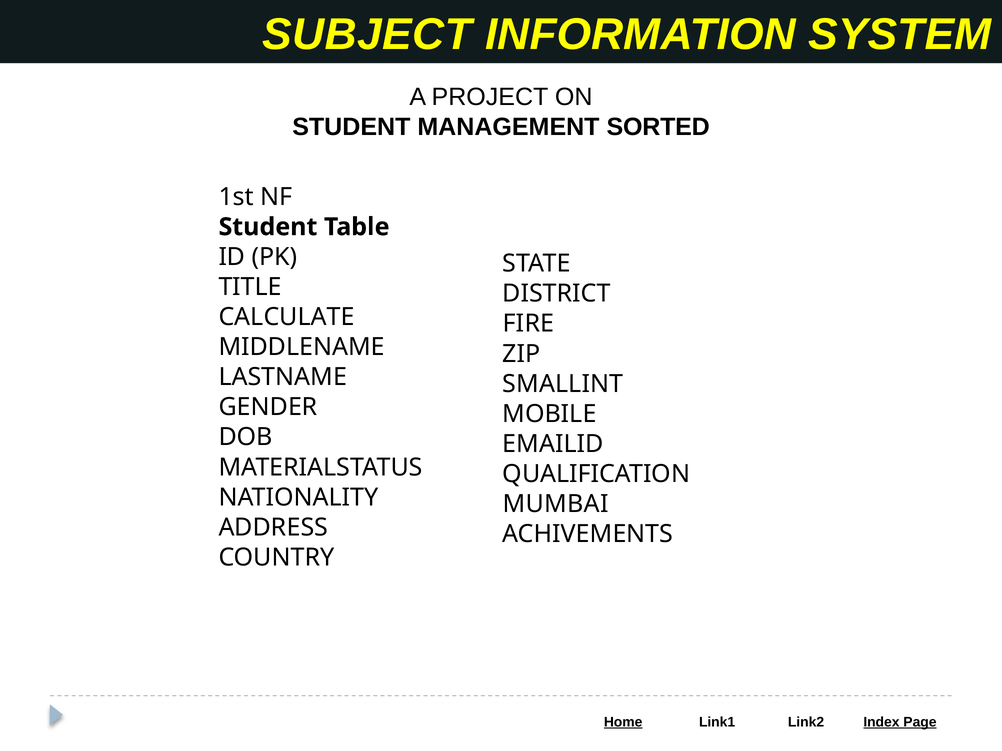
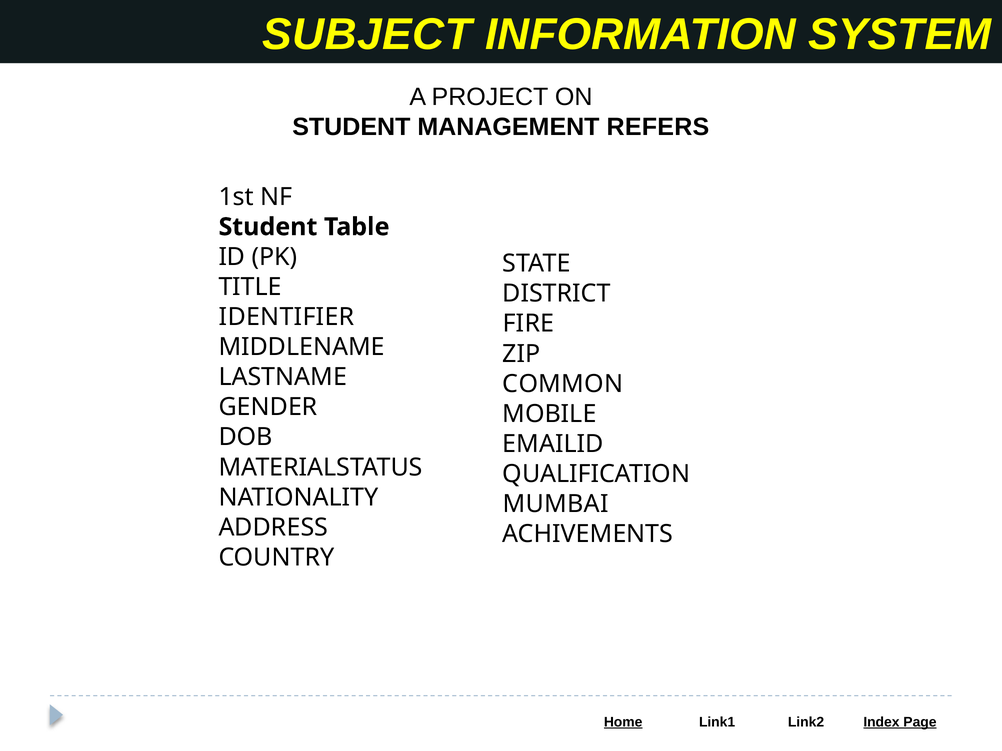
SORTED: SORTED -> REFERS
CALCULATE: CALCULATE -> IDENTIFIER
SMALLINT: SMALLINT -> COMMON
